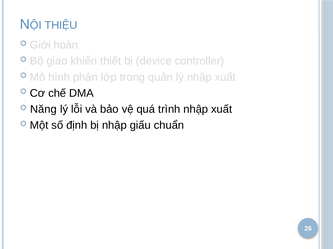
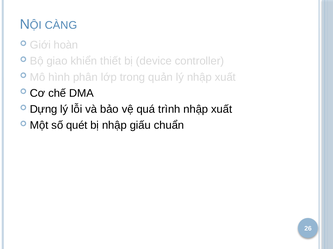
THIỆU: THIỆU -> CÀNG
Năng: Năng -> Dựng
định: định -> quét
